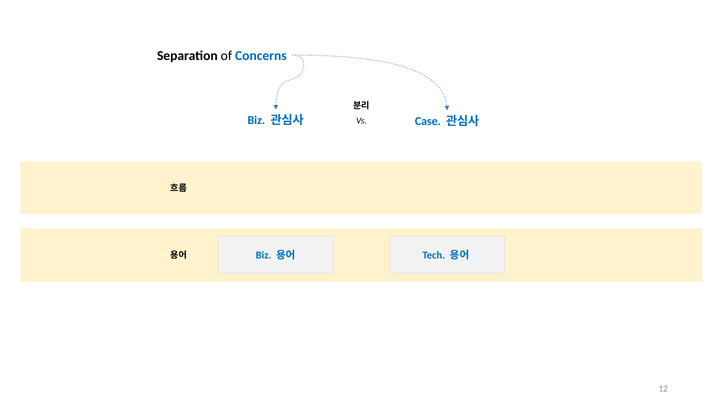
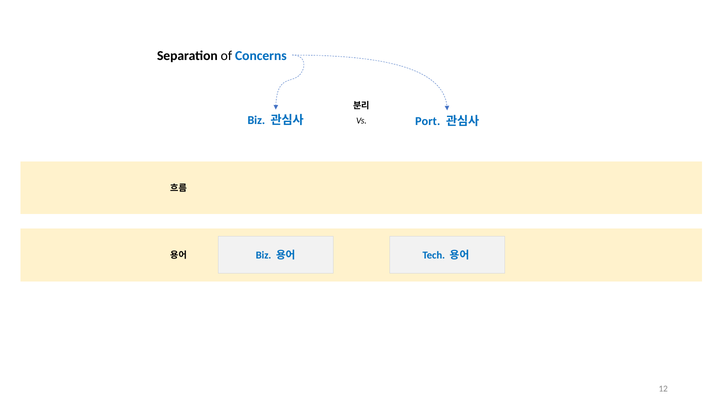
Case: Case -> Port
